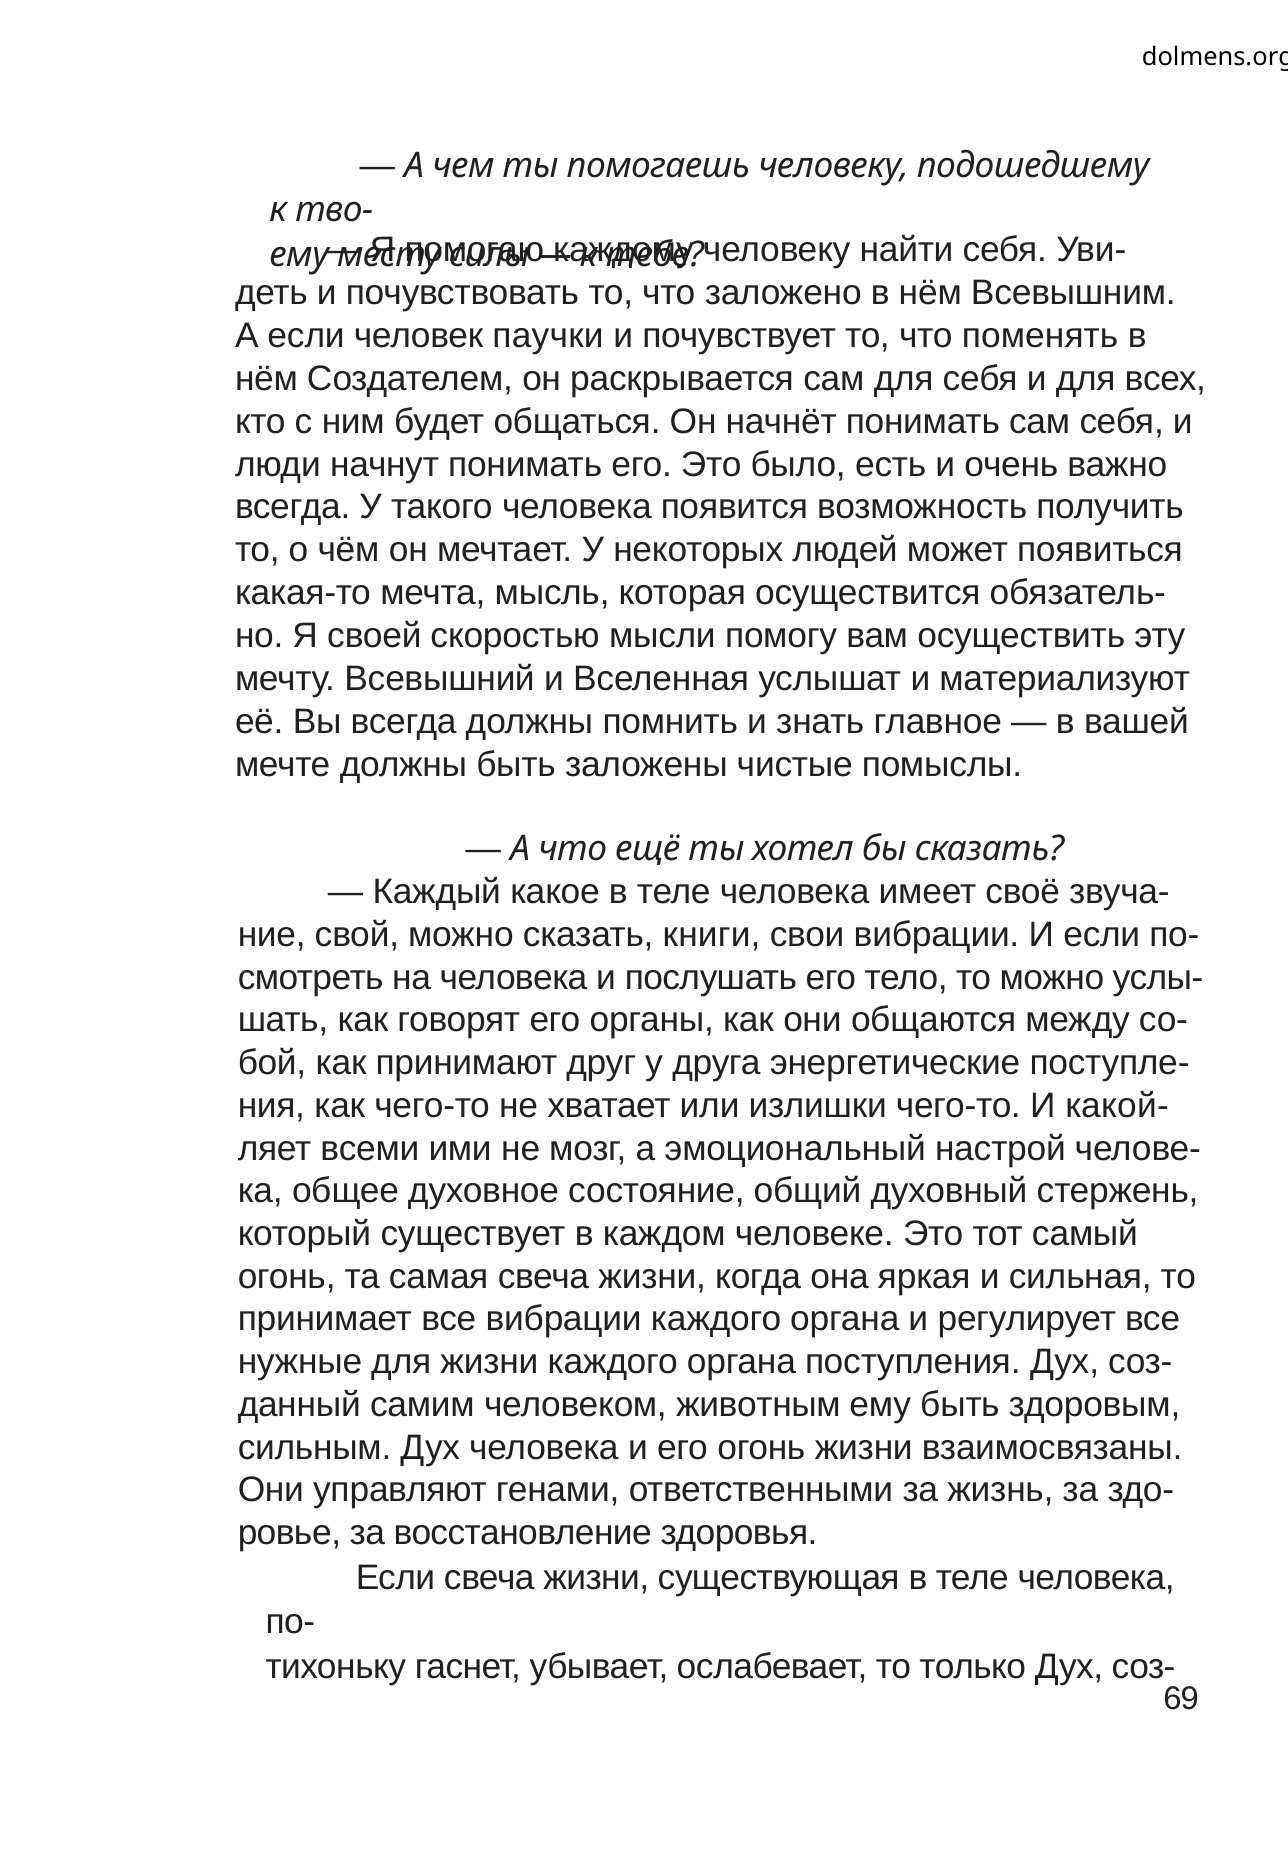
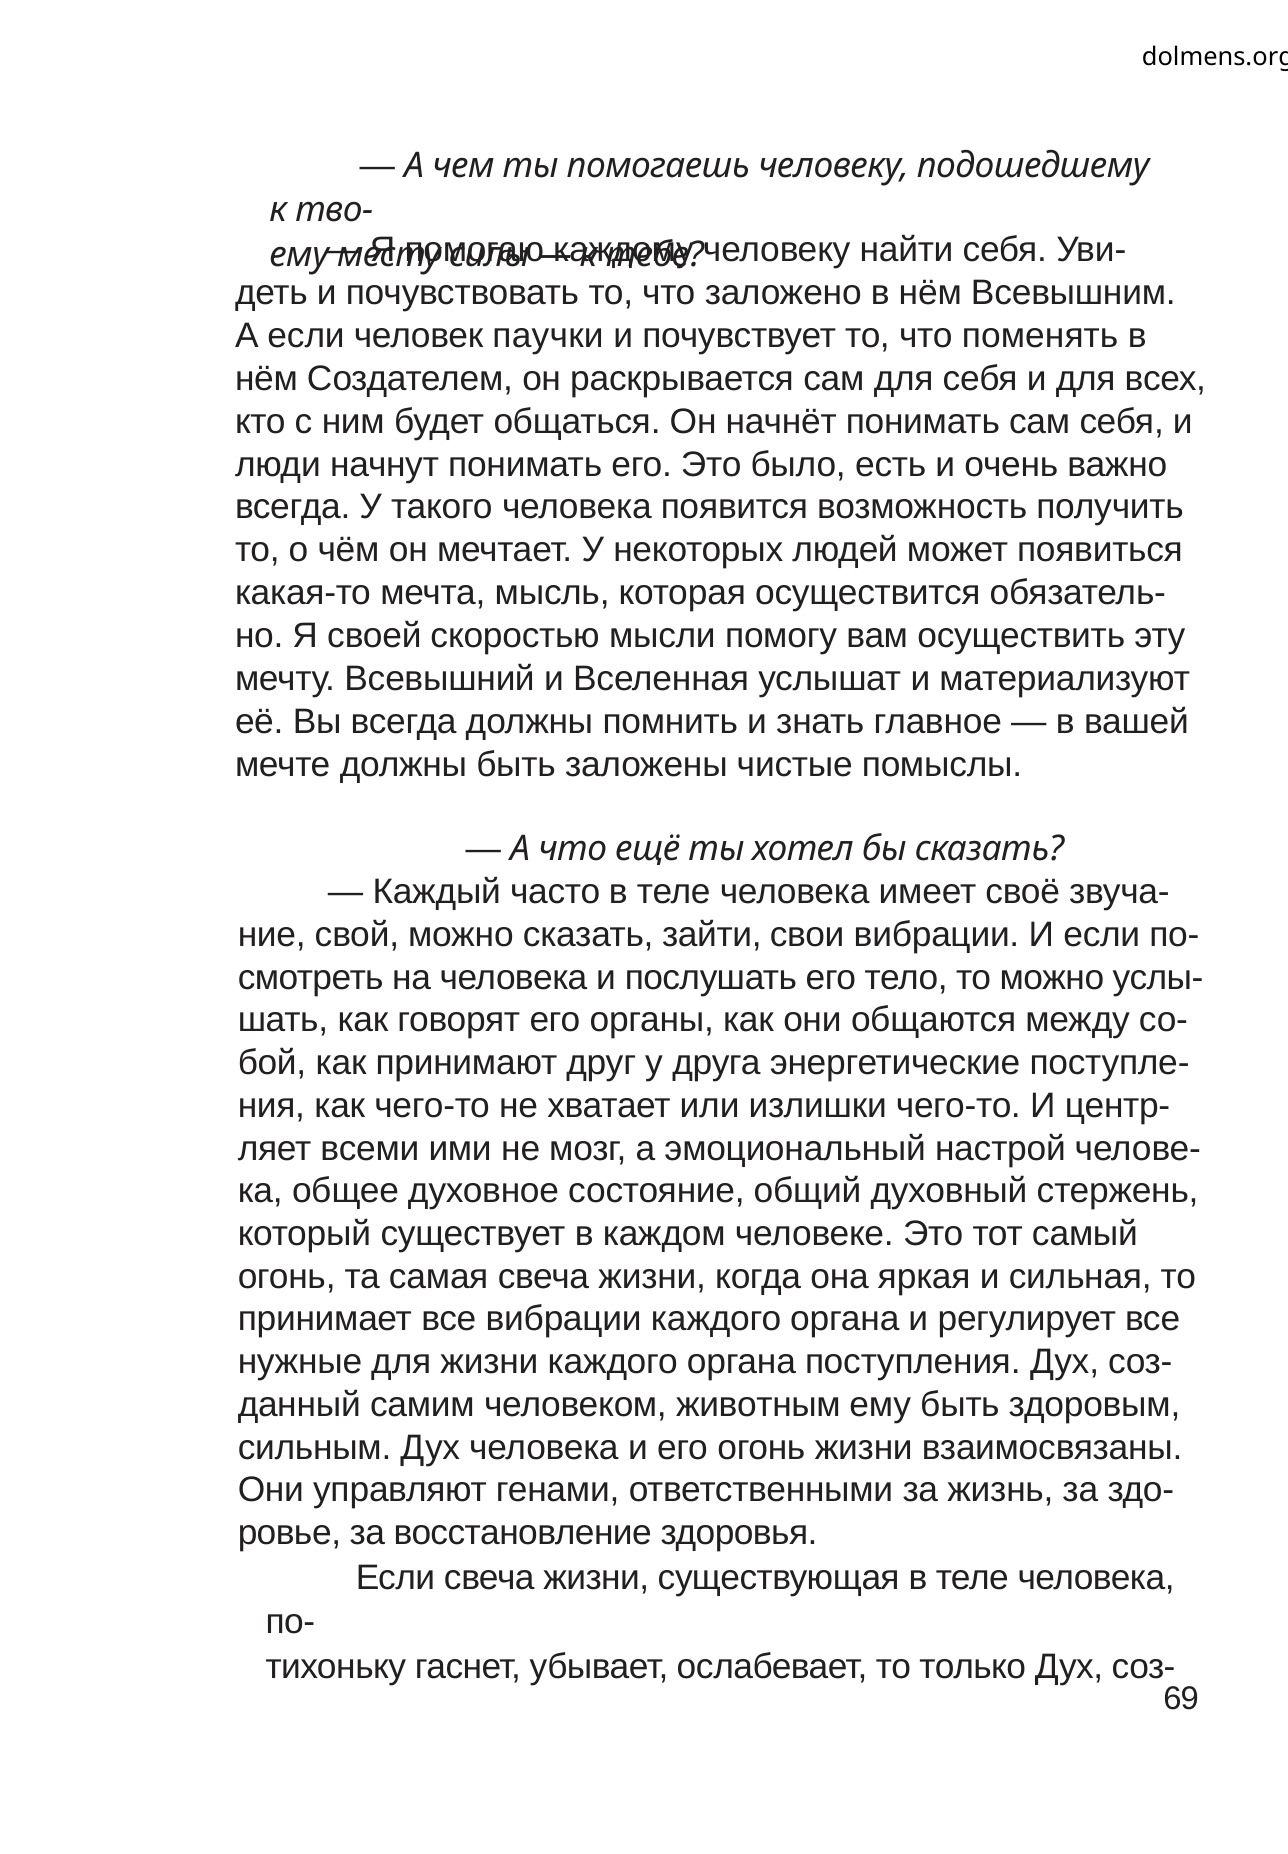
какое: какое -> часто
книги: книги -> зайти
какой-: какой- -> центр-
